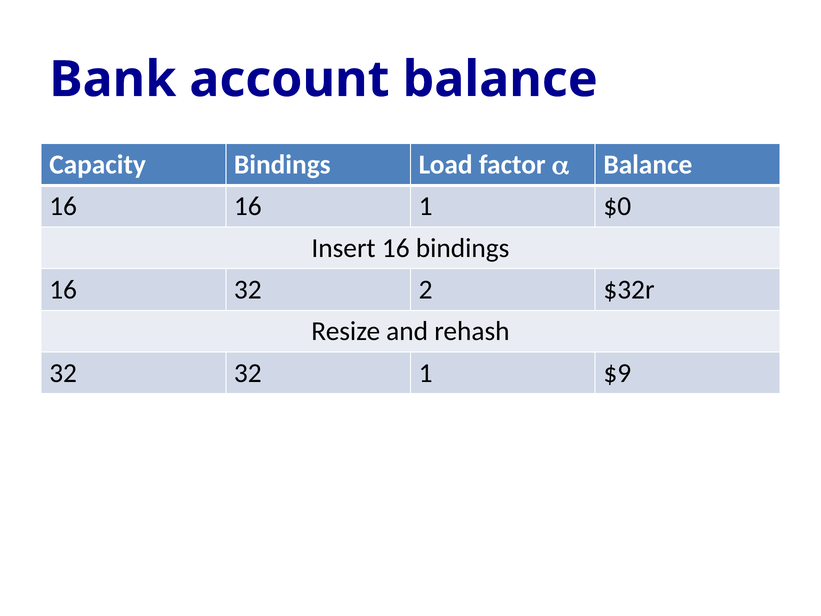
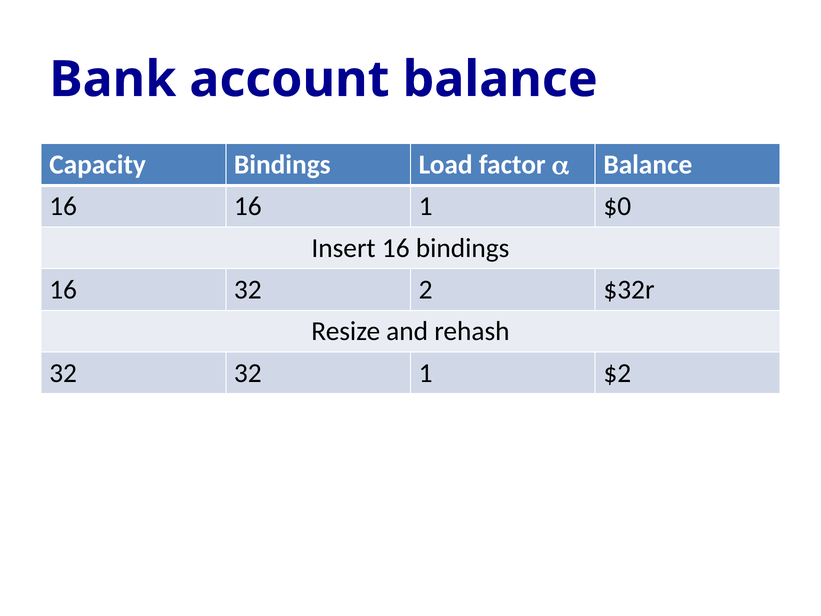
$9: $9 -> $2
